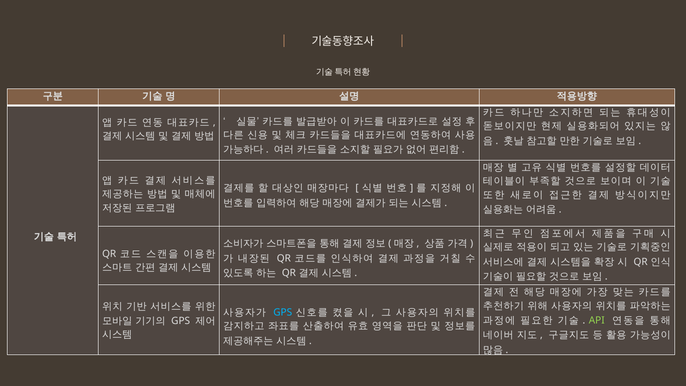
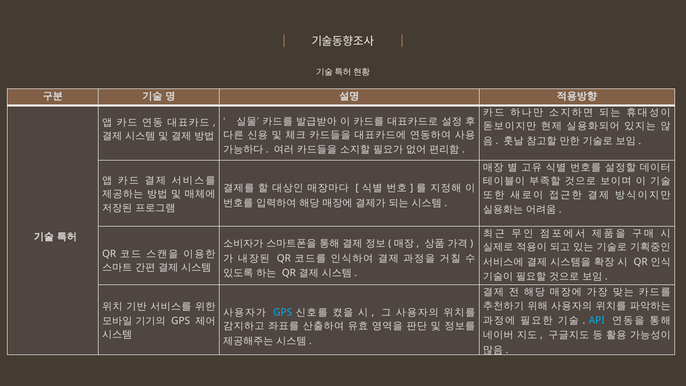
API colour: light green -> light blue
